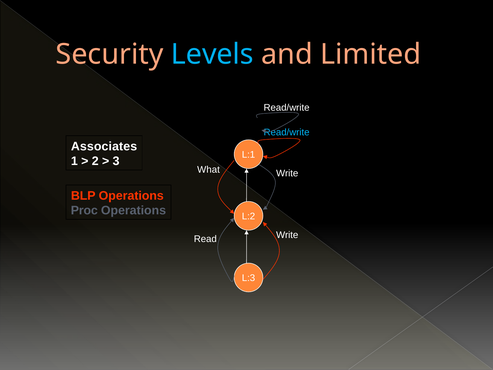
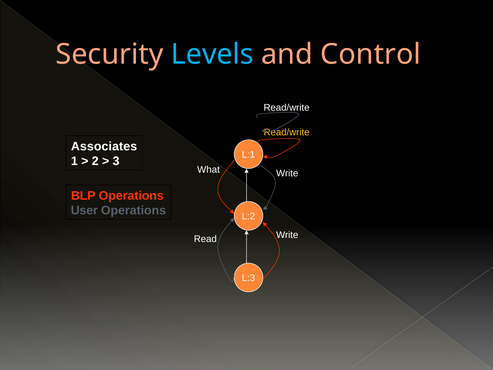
Limited: Limited -> Control
Read/write at (287, 132) colour: light blue -> yellow
Proc: Proc -> User
